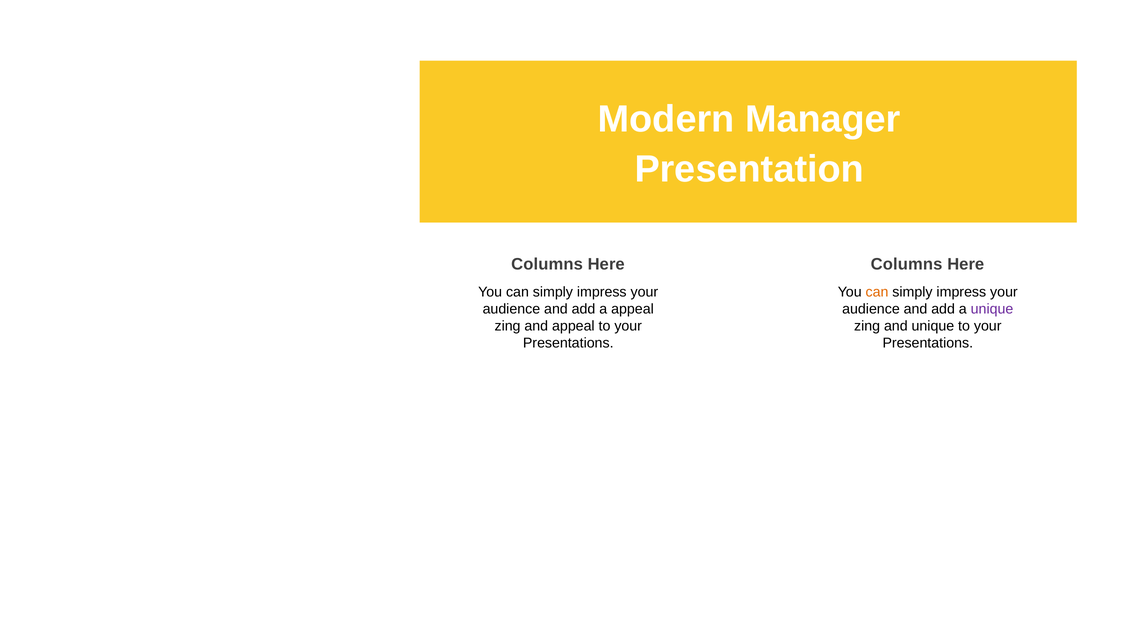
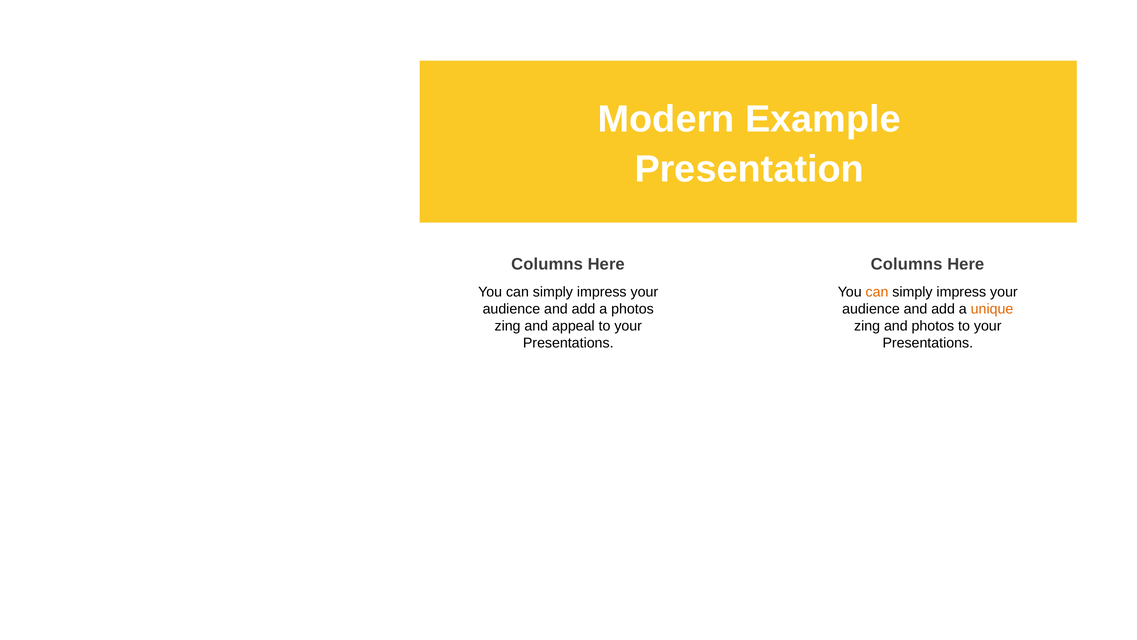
Manager: Manager -> Example
a appeal: appeal -> photos
unique at (992, 309) colour: purple -> orange
and unique: unique -> photos
